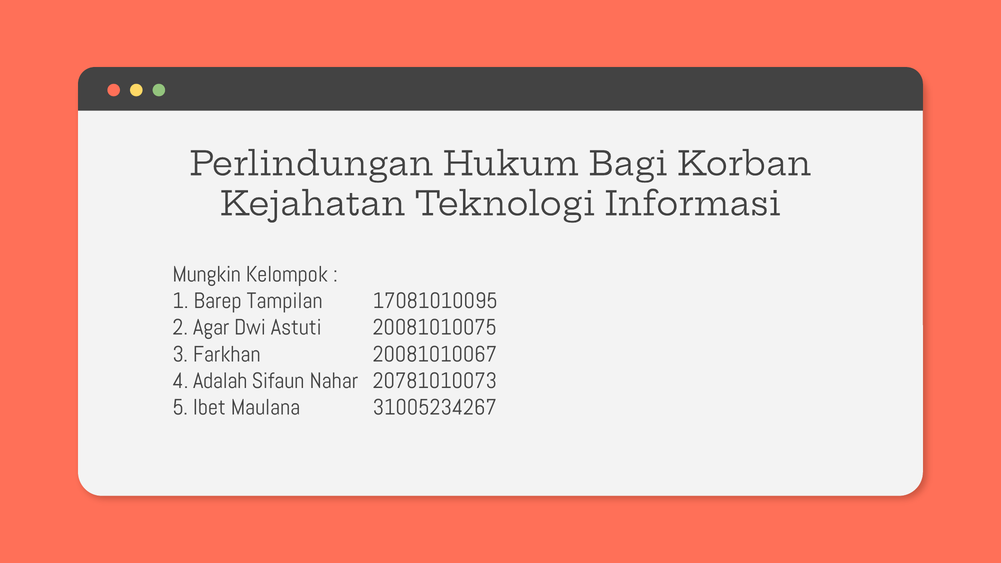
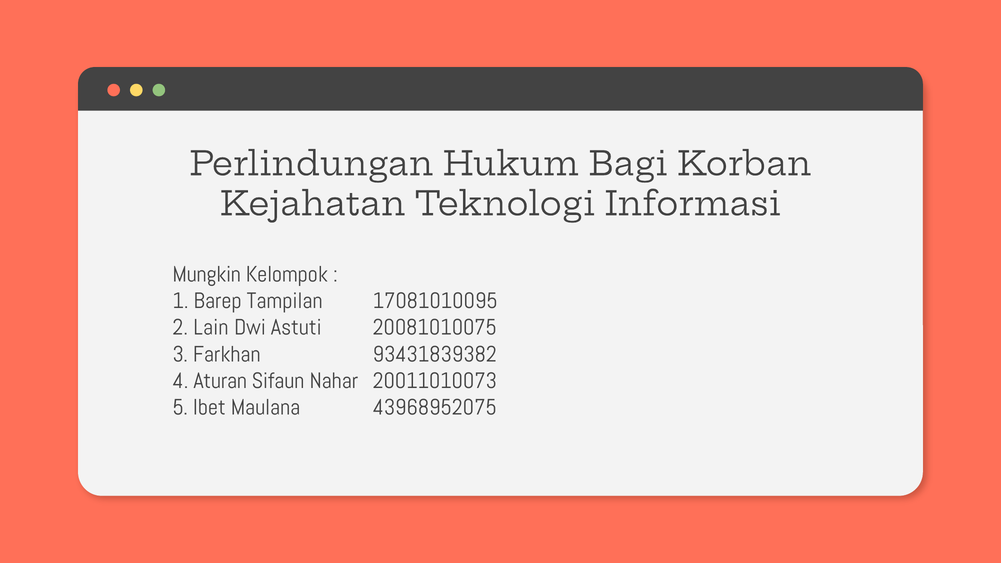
Agar: Agar -> Lain
20081010067: 20081010067 -> 93431839382
Adalah: Adalah -> Aturan
20781010073: 20781010073 -> 20011010073
31005234267: 31005234267 -> 43968952075
